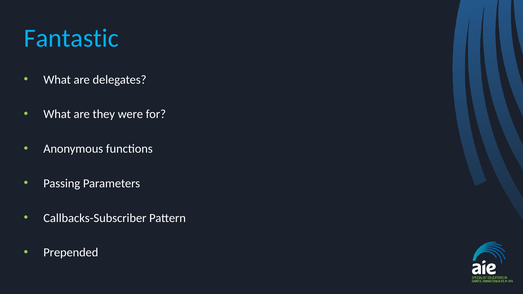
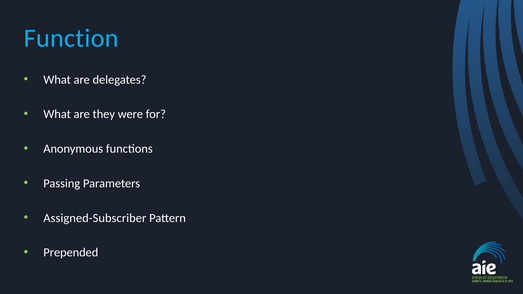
Fantastic: Fantastic -> Function
Callbacks-Subscriber: Callbacks-Subscriber -> Assigned-Subscriber
